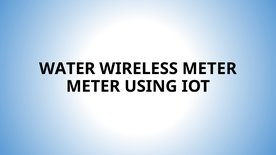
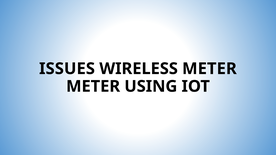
WATER: WATER -> ISSUES
